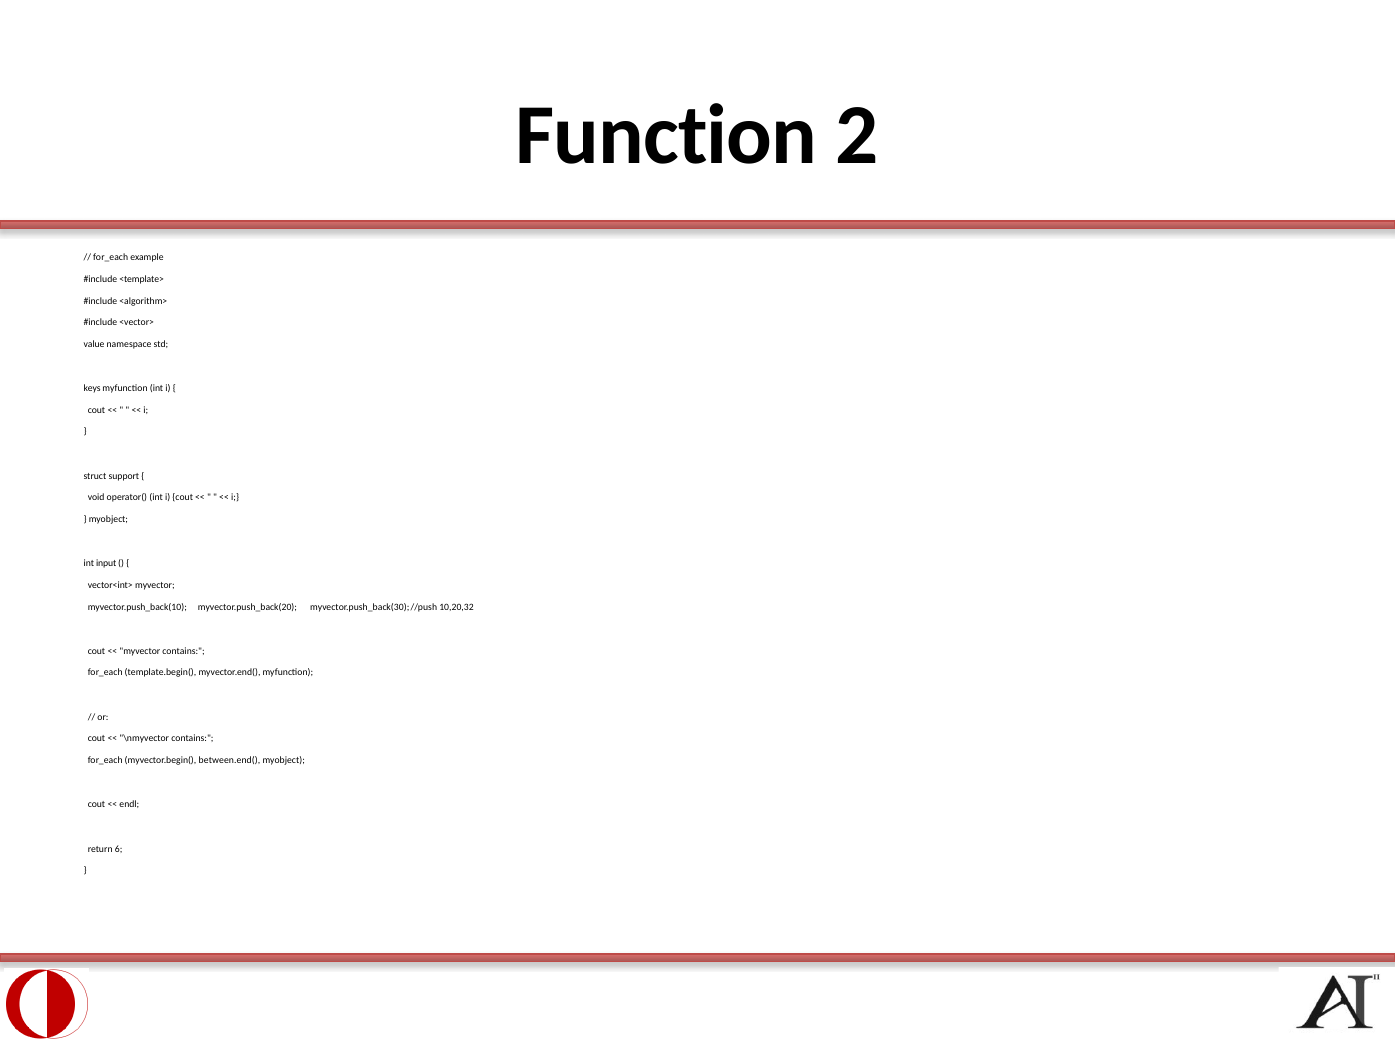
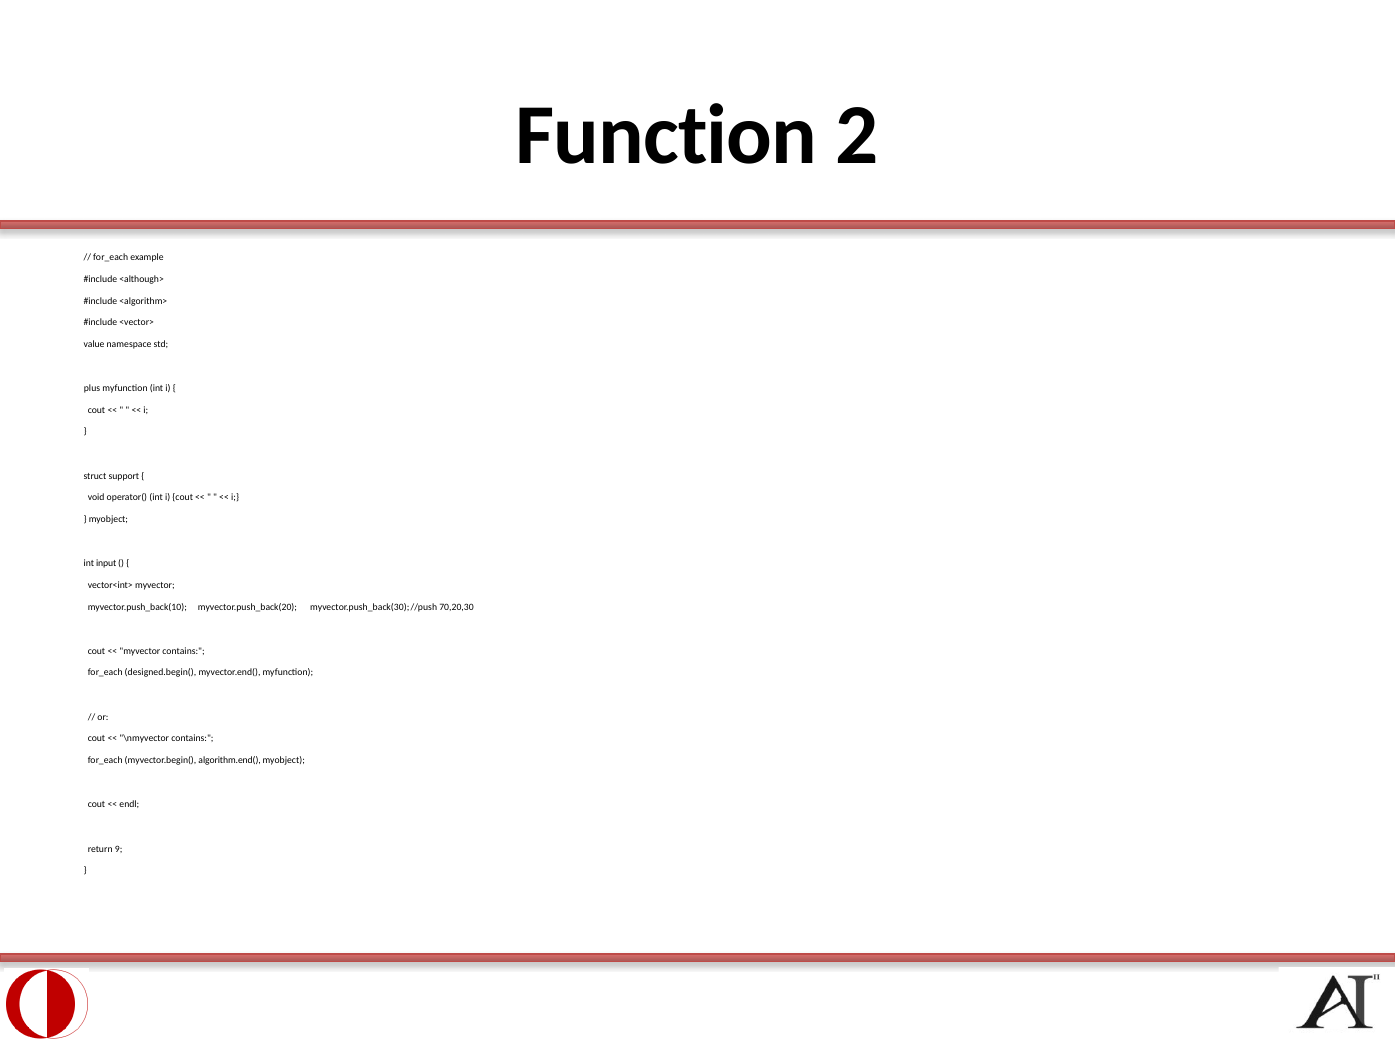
<template>: <template> -> <although>
keys: keys -> plus
10,20,32: 10,20,32 -> 70,20,30
template.begin(: template.begin( -> designed.begin(
between.end(: between.end( -> algorithm.end(
6: 6 -> 9
